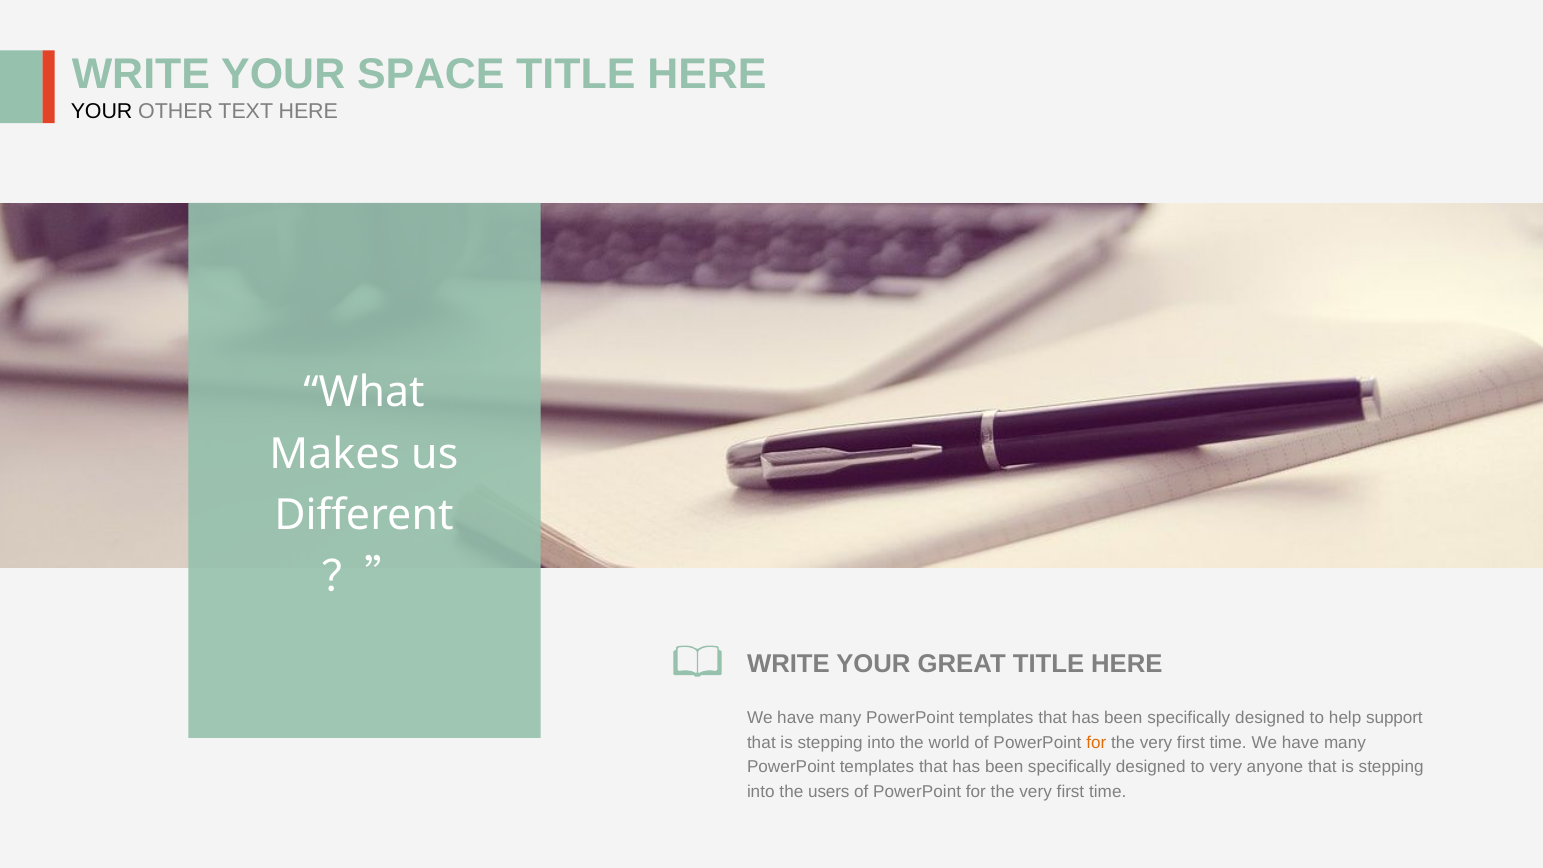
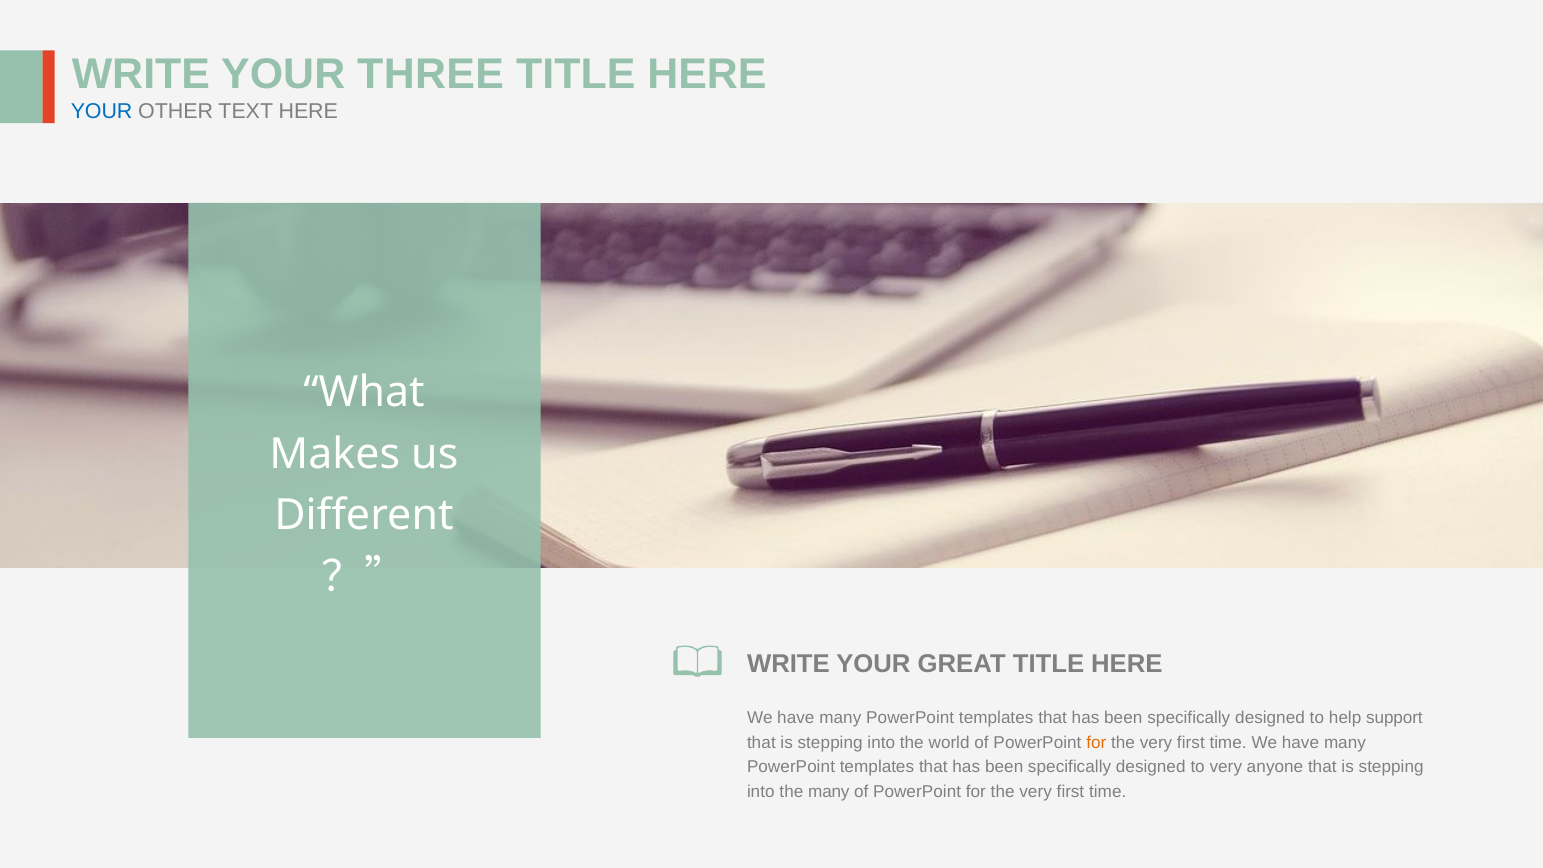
SPACE: SPACE -> THREE
YOUR at (102, 111) colour: black -> blue
the users: users -> many
